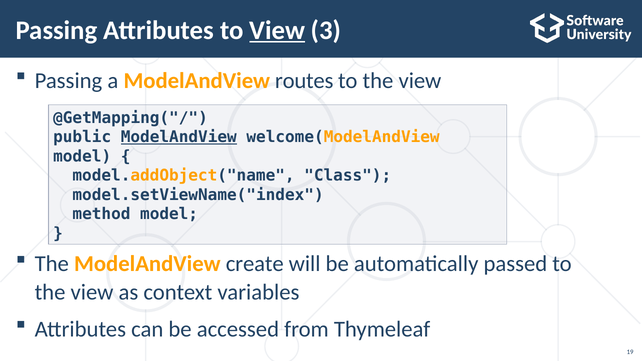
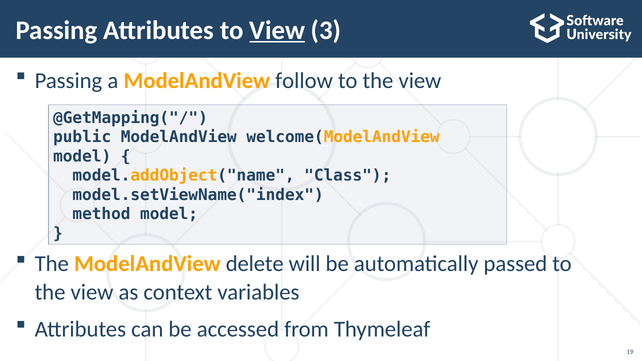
routes: routes -> follow
ModelAndView at (179, 137) underline: present -> none
create: create -> delete
